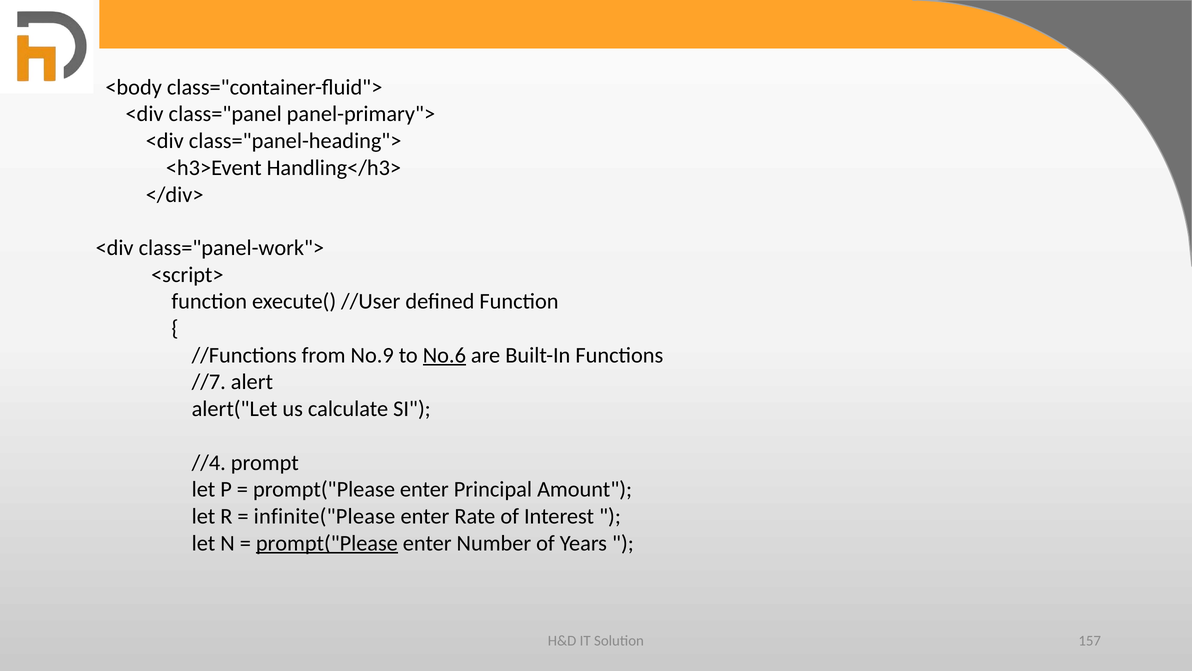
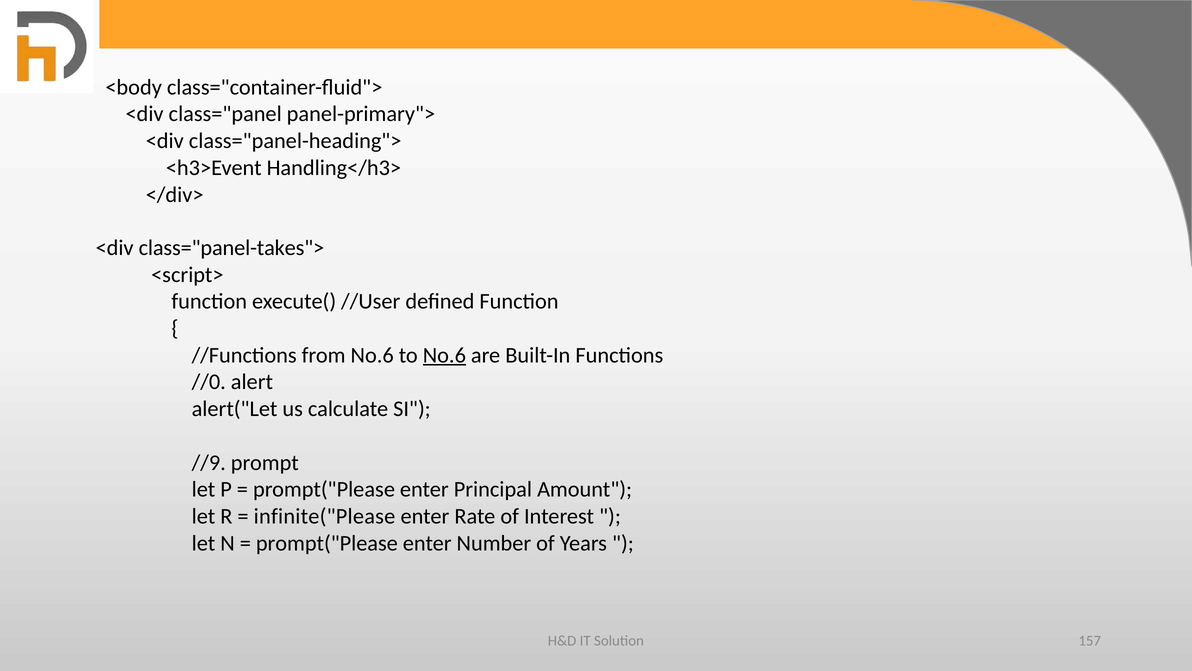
class="panel-work">: class="panel-work"> -> class="panel-takes">
from No.9: No.9 -> No.6
//7: //7 -> //0
//4: //4 -> //9
prompt("Please at (327, 543) underline: present -> none
